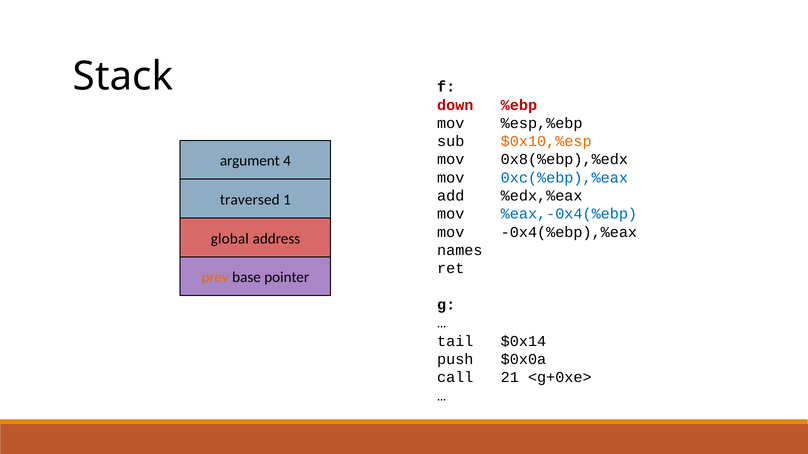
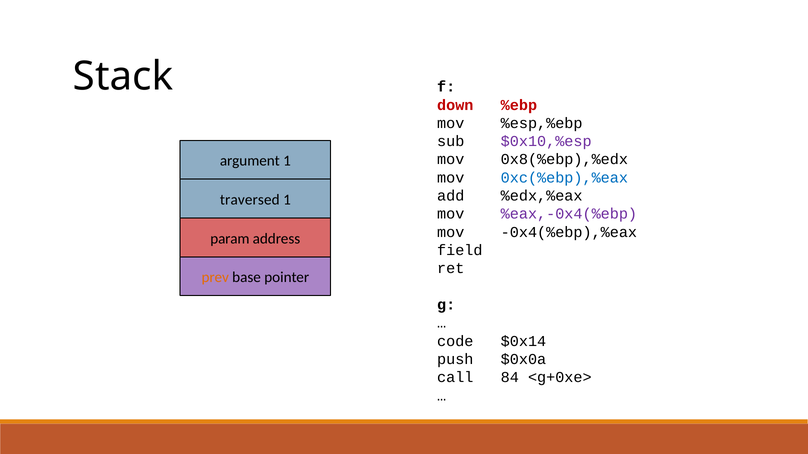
$0x10,%esp colour: orange -> purple
argument 4: 4 -> 1
%eax,-0x4(%ebp colour: blue -> purple
global: global -> param
names: names -> field
tail: tail -> code
21: 21 -> 84
